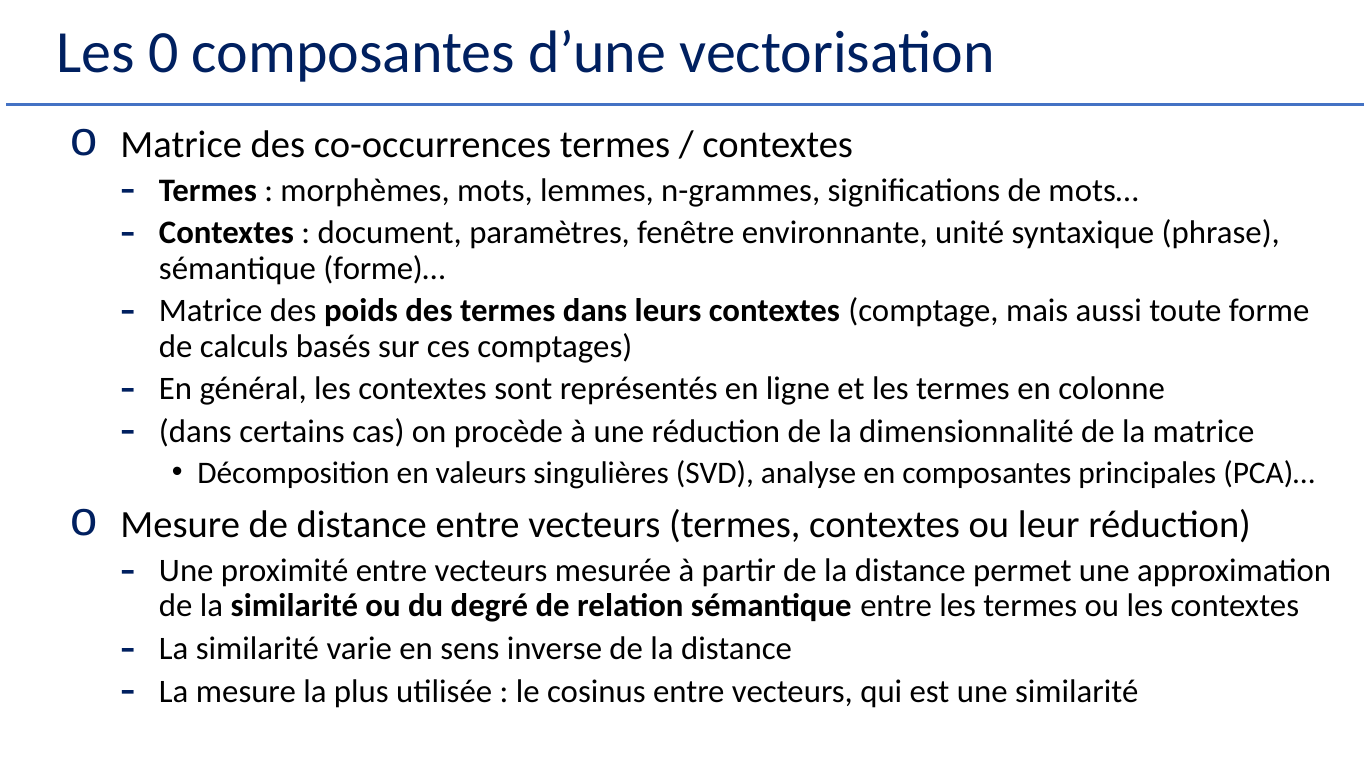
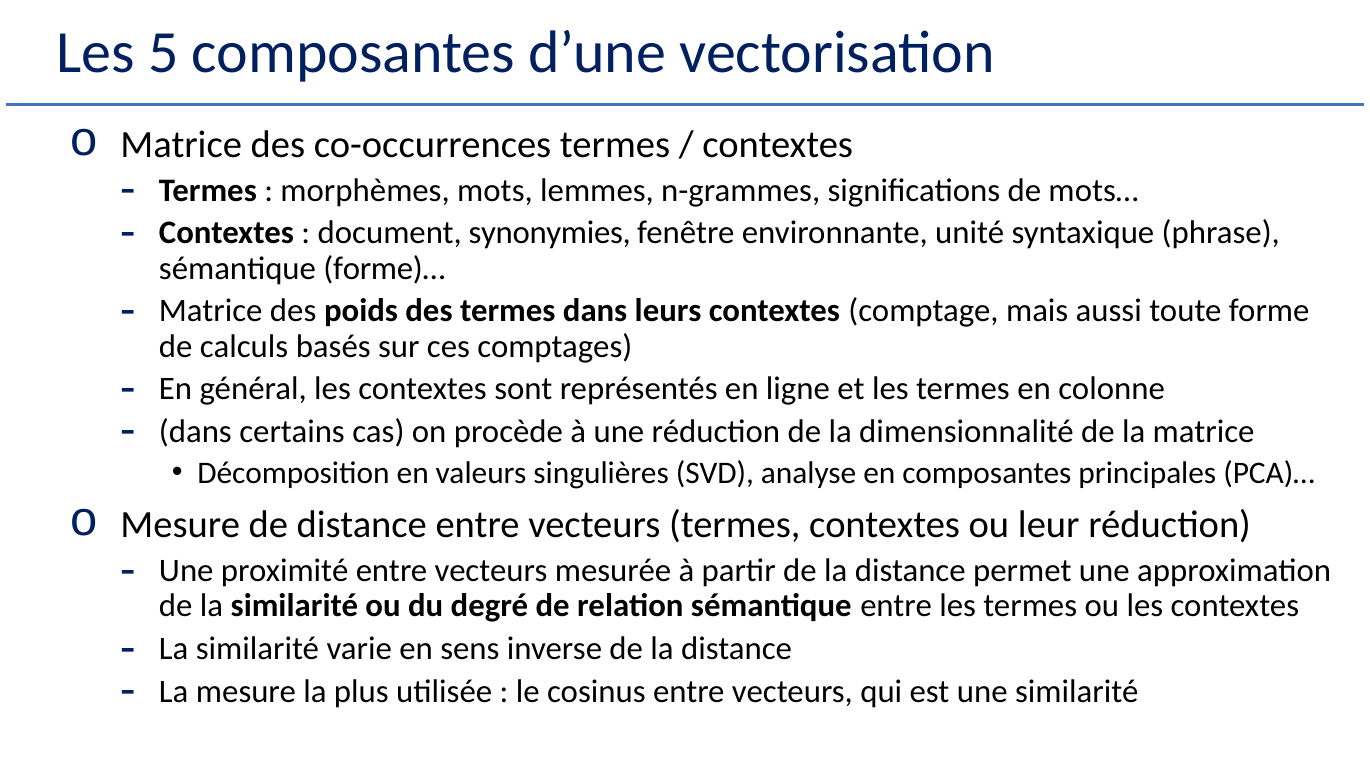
0: 0 -> 5
paramètres: paramètres -> synonymies
